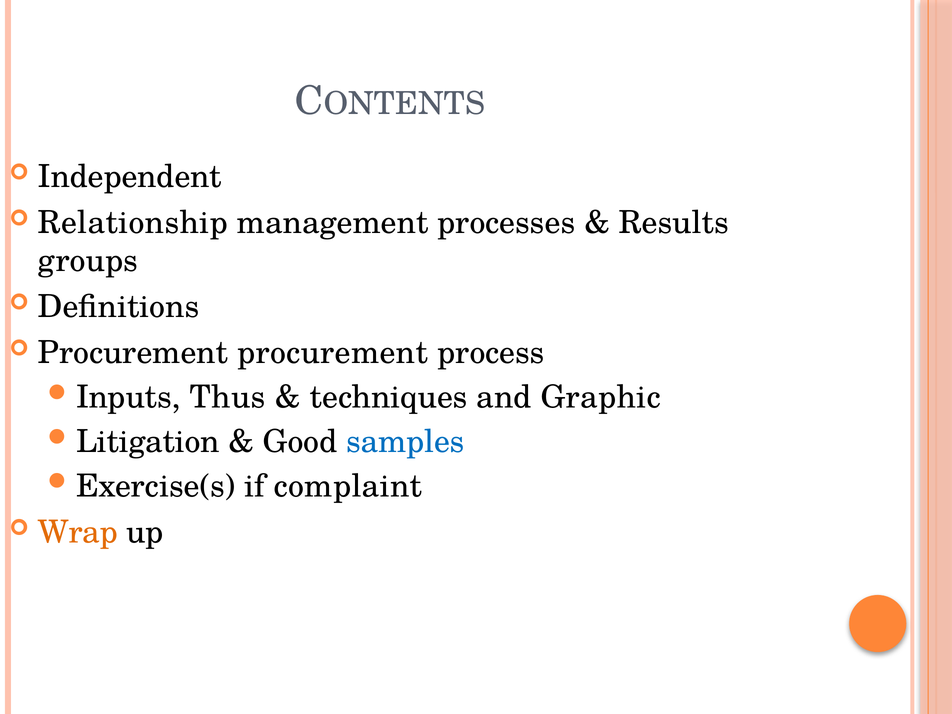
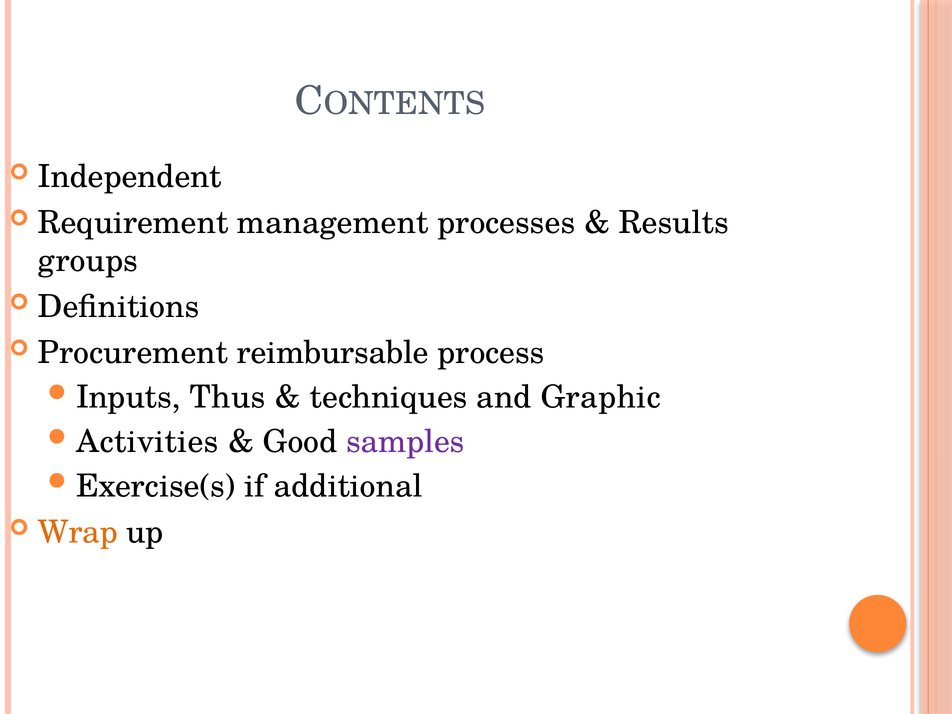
Relationship: Relationship -> Requirement
Procurement procurement: procurement -> reimbursable
Litigation: Litigation -> Activities
samples colour: blue -> purple
complaint: complaint -> additional
